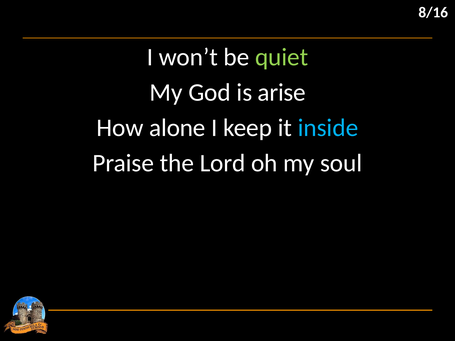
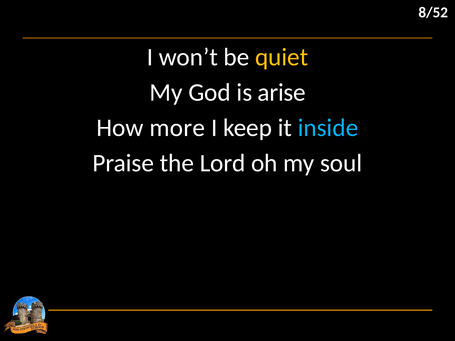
8/16: 8/16 -> 8/52
quiet colour: light green -> yellow
alone: alone -> more
